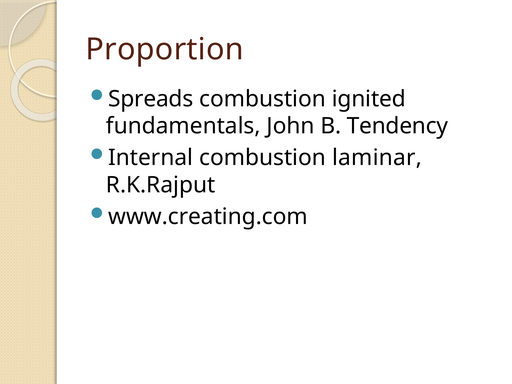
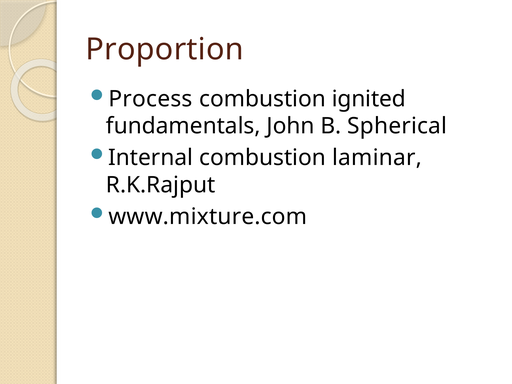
Spreads: Spreads -> Process
Tendency: Tendency -> Spherical
www.creating.com: www.creating.com -> www.mixture.com
